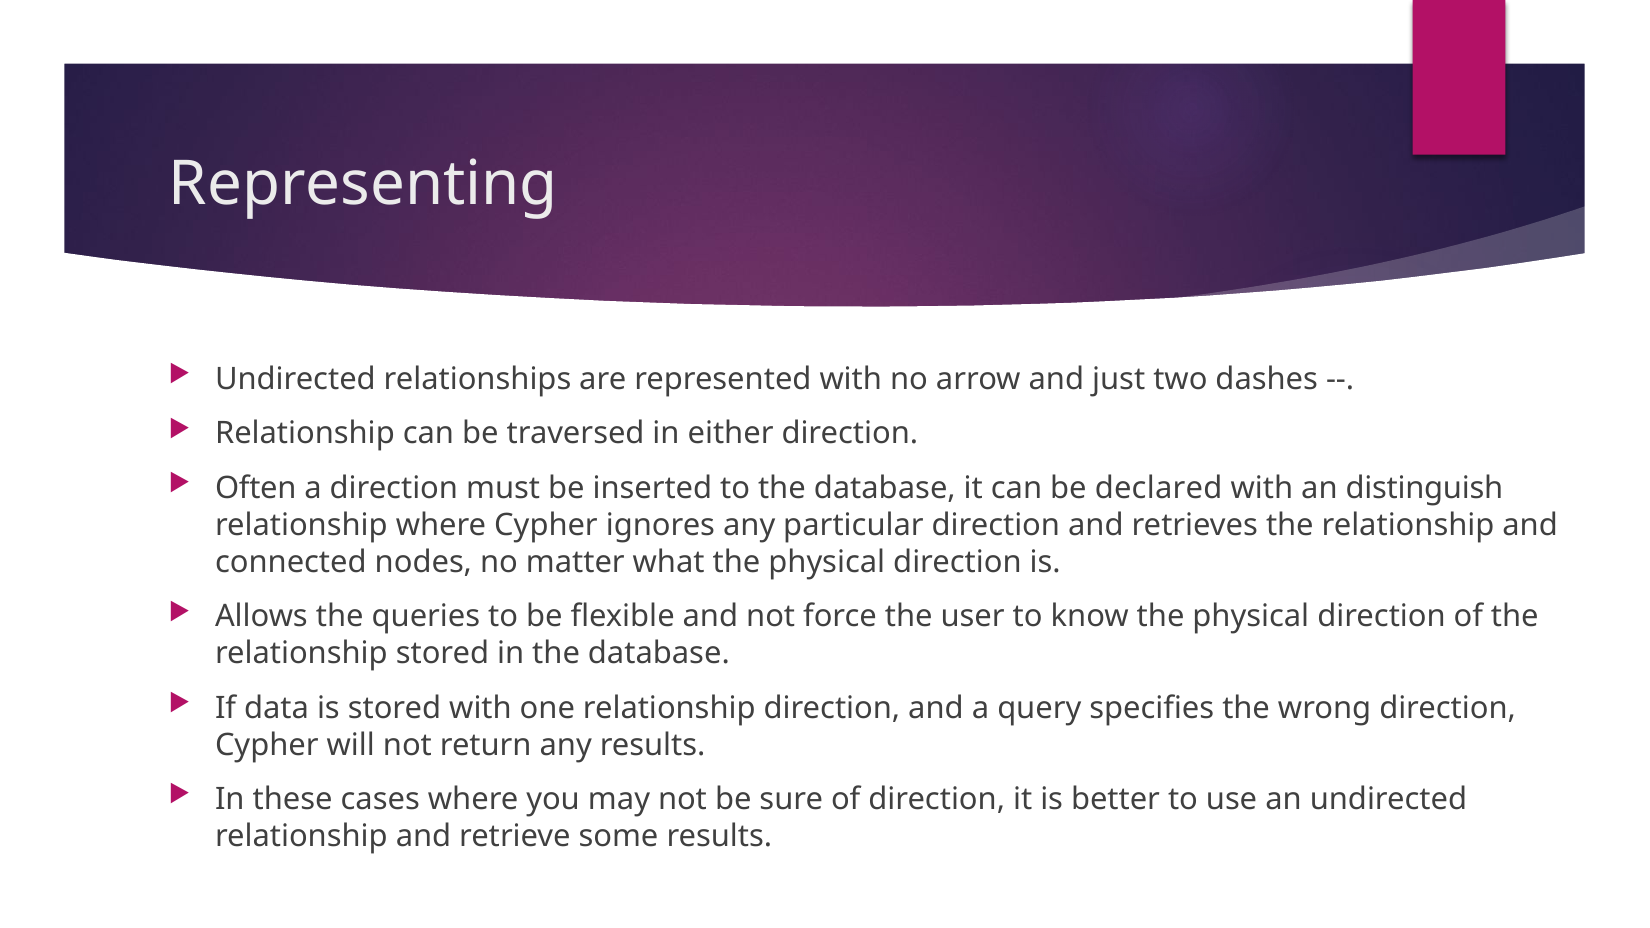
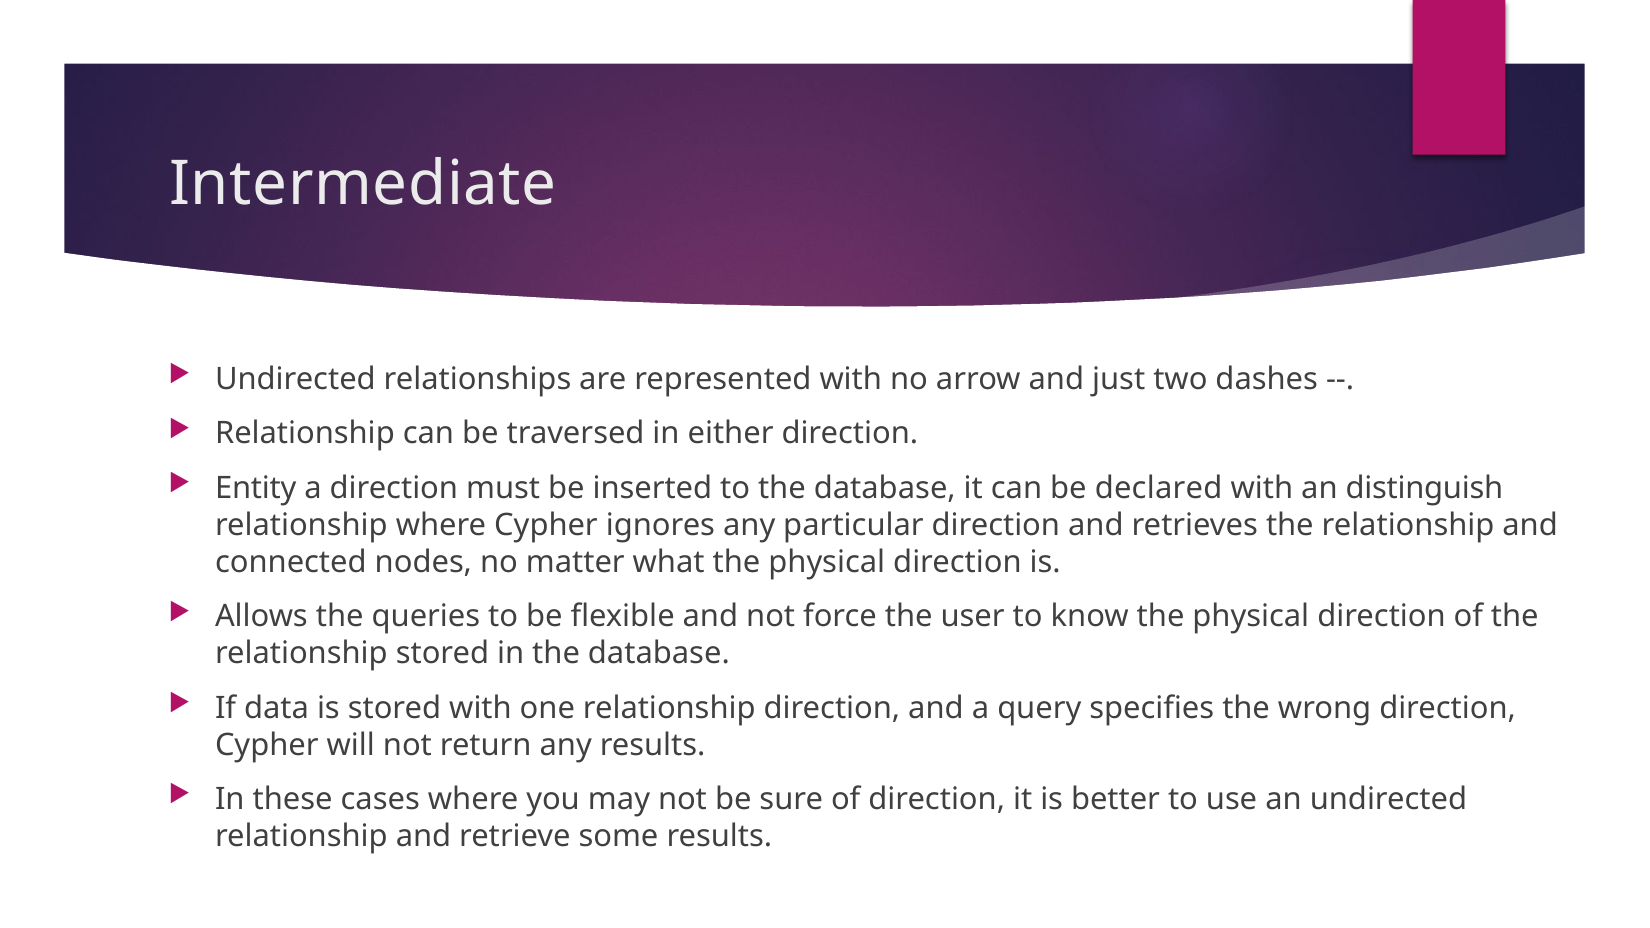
Representing: Representing -> Intermediate
Often: Often -> Entity
